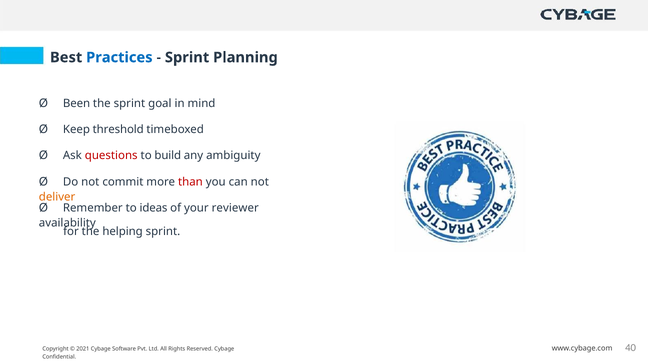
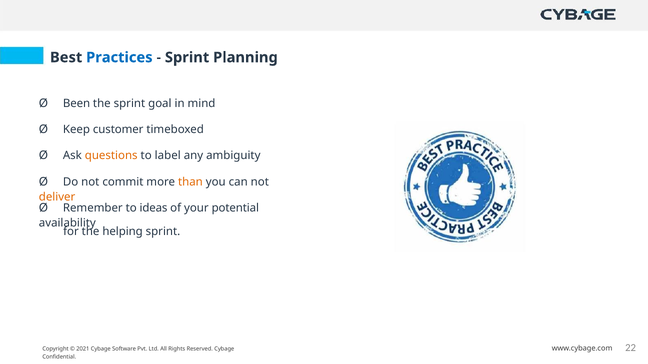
threshold: threshold -> customer
questions colour: red -> orange
build: build -> label
than colour: red -> orange
reviewer: reviewer -> potential
40: 40 -> 22
